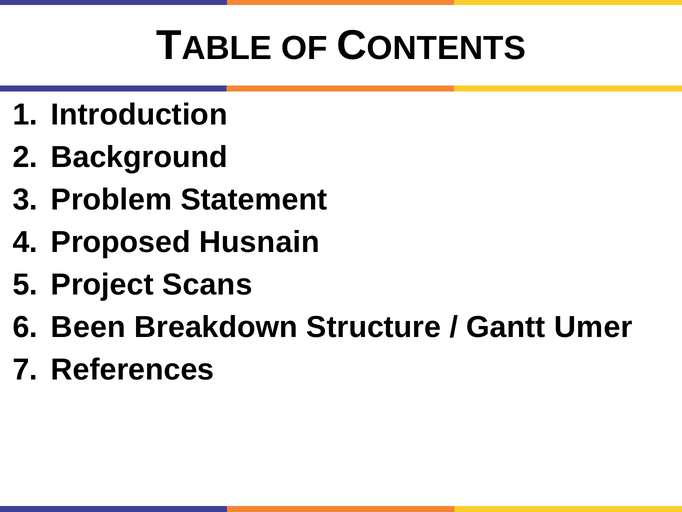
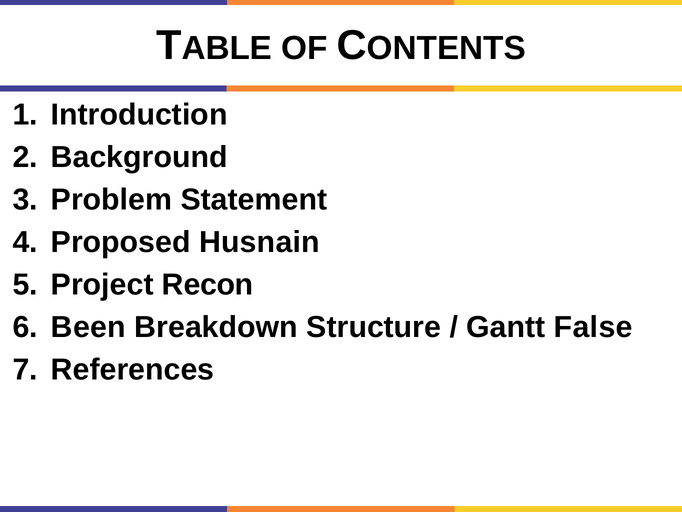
Scans: Scans -> Recon
Umer: Umer -> False
